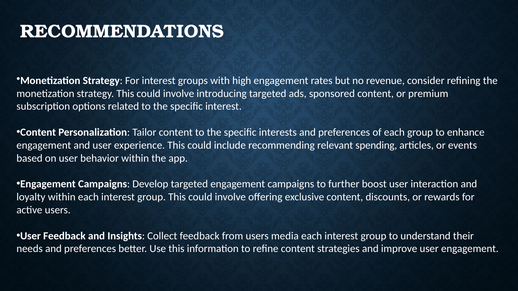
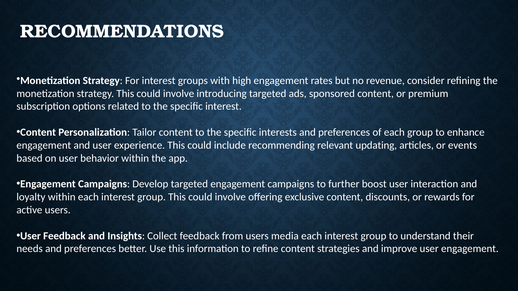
spending: spending -> updating
